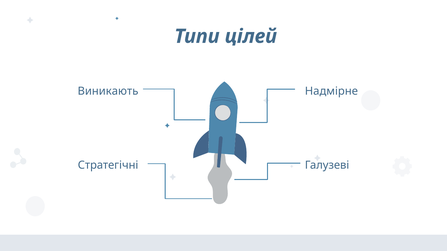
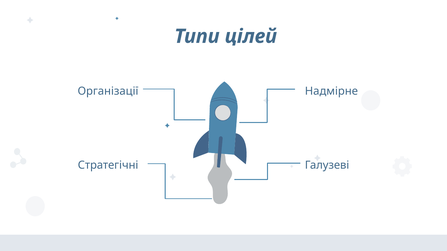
Виникають: Виникають -> Організації
